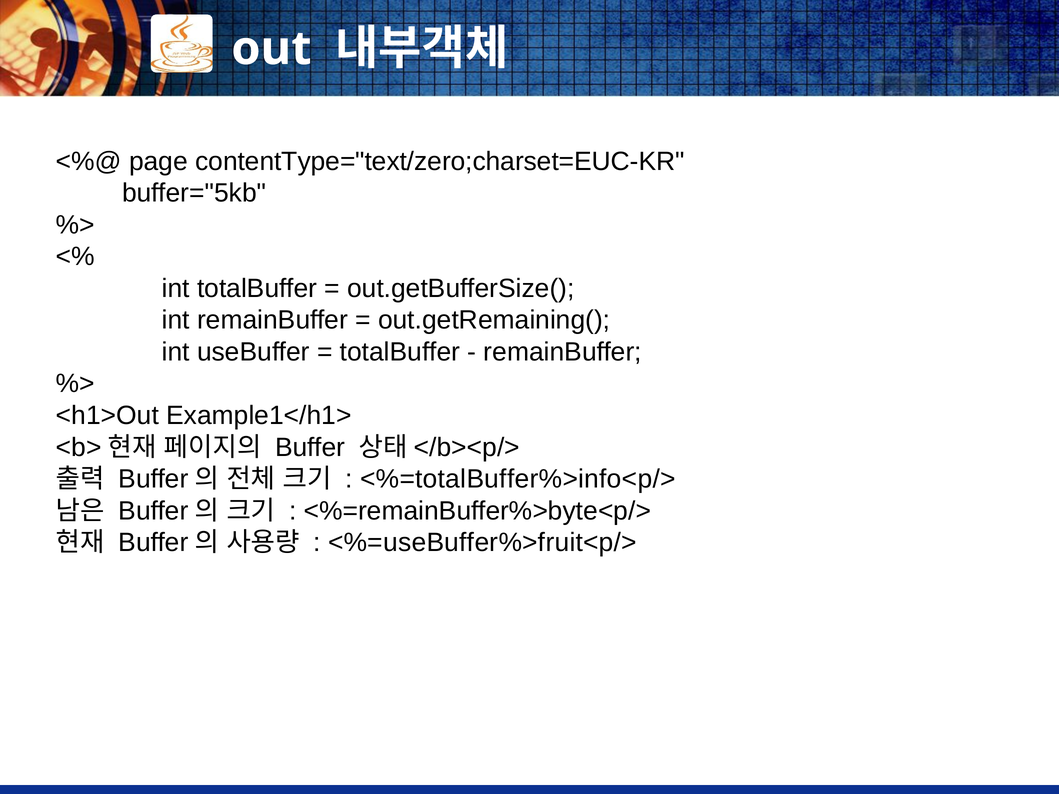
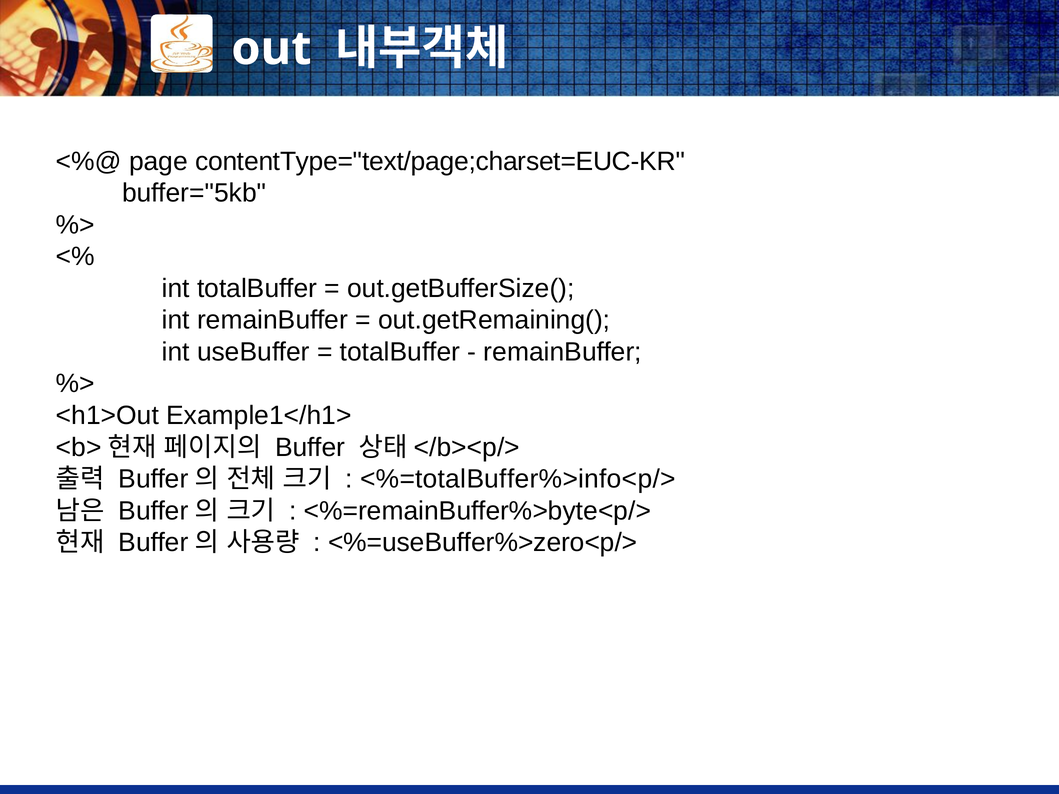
contentType="text/zero;charset=EUC-KR: contentType="text/zero;charset=EUC-KR -> contentType="text/page;charset=EUC-KR
<%=useBuffer%>fruit<p/>: <%=useBuffer%>fruit<p/> -> <%=useBuffer%>zero<p/>
